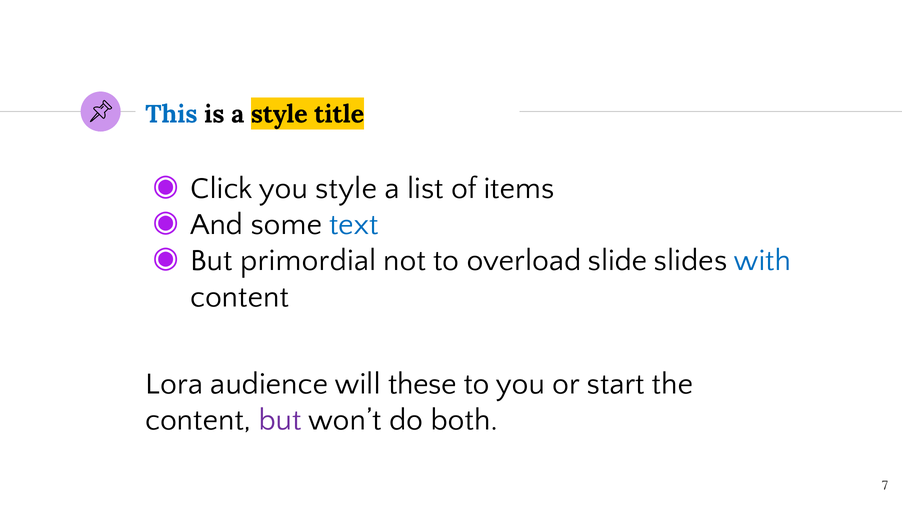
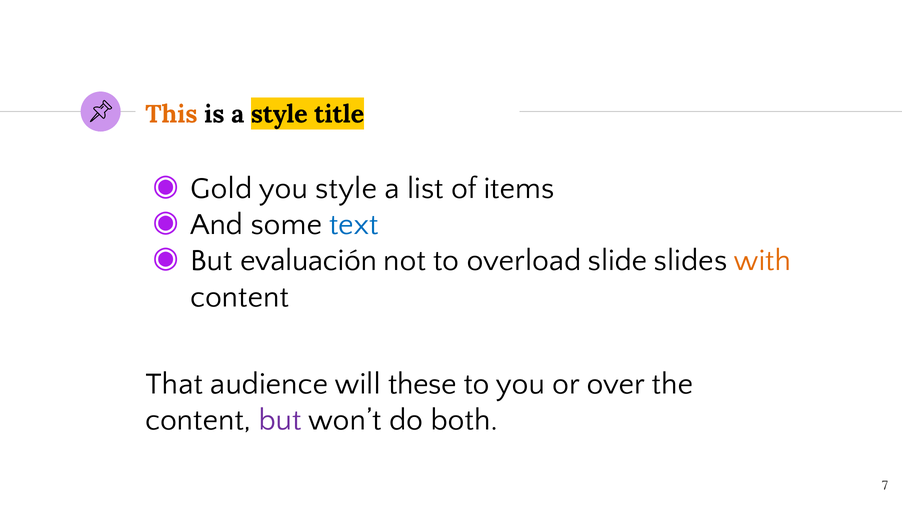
This colour: blue -> orange
Click: Click -> Gold
primordial: primordial -> evaluación
with colour: blue -> orange
Lora: Lora -> That
start: start -> over
